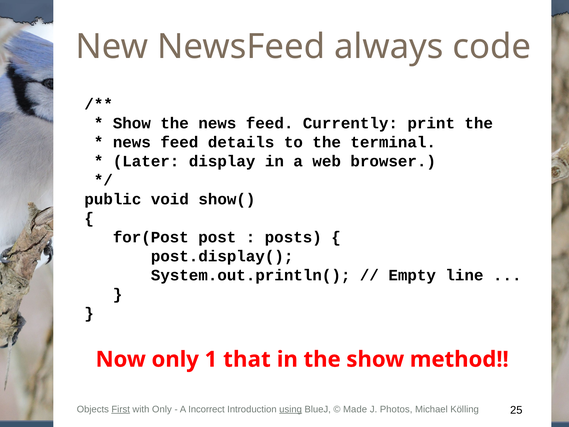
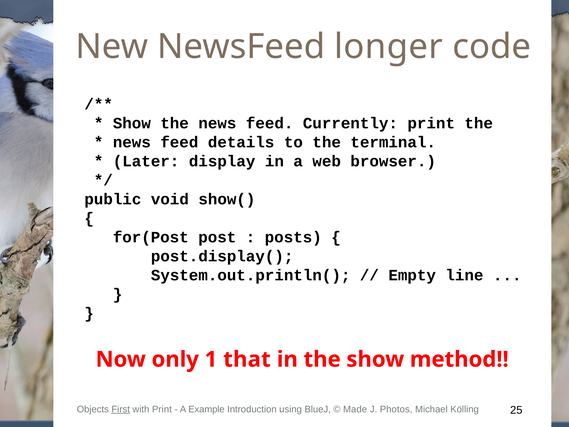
always: always -> longer
with Only: Only -> Print
Incorrect: Incorrect -> Example
using underline: present -> none
